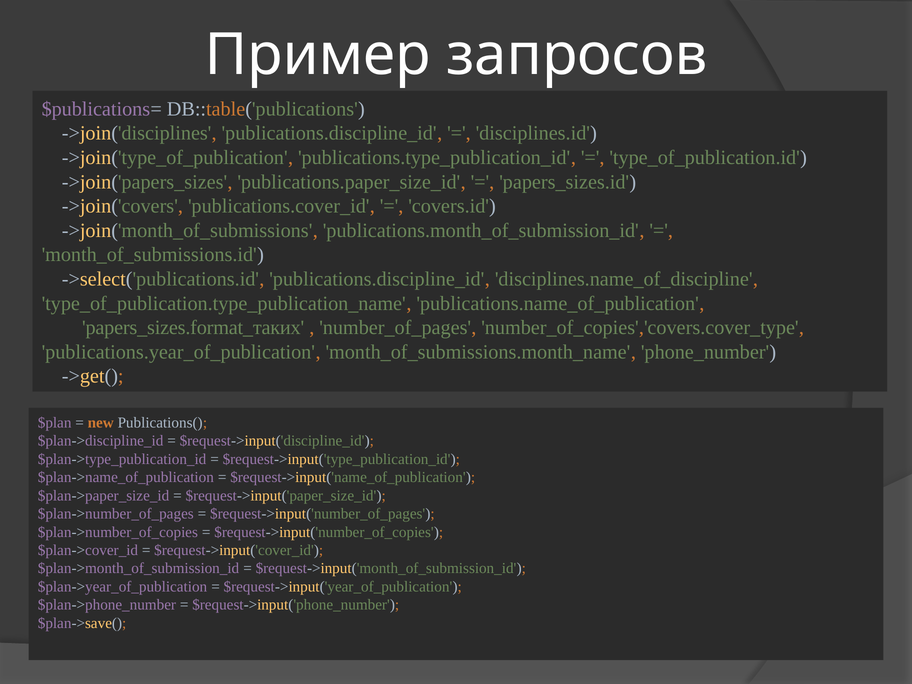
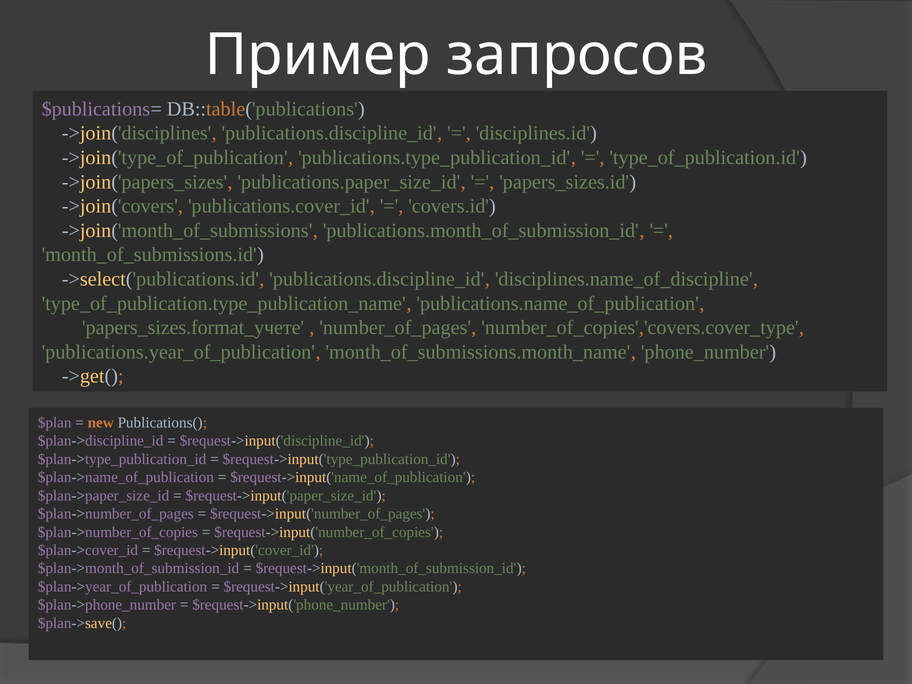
papers_sizes.format_таких: papers_sizes.format_таких -> papers_sizes.format_учете
